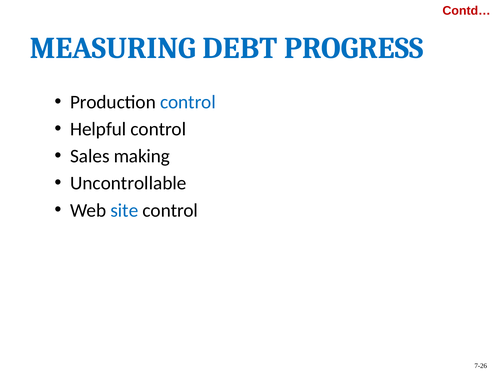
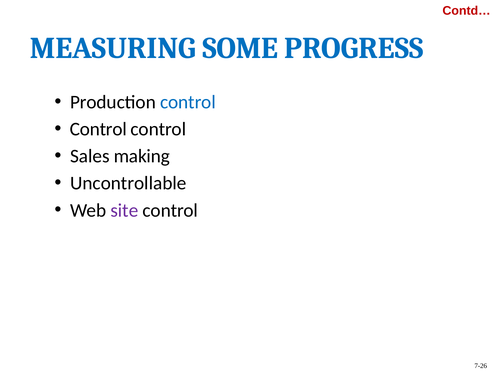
DEBT: DEBT -> SOME
Helpful at (98, 129): Helpful -> Control
site colour: blue -> purple
